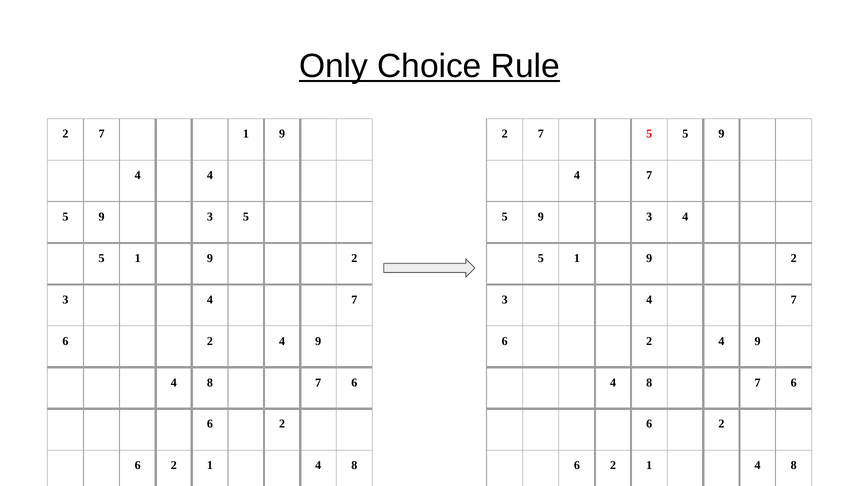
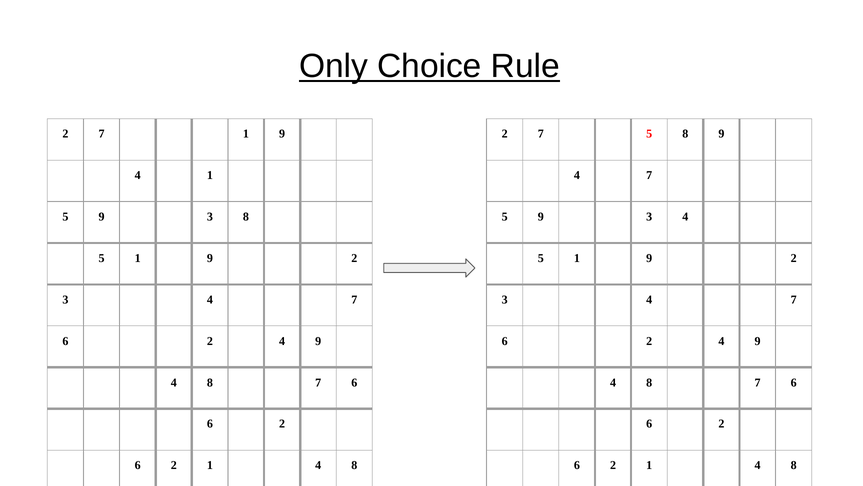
7 5 5: 5 -> 8
4 4: 4 -> 1
3 5: 5 -> 8
